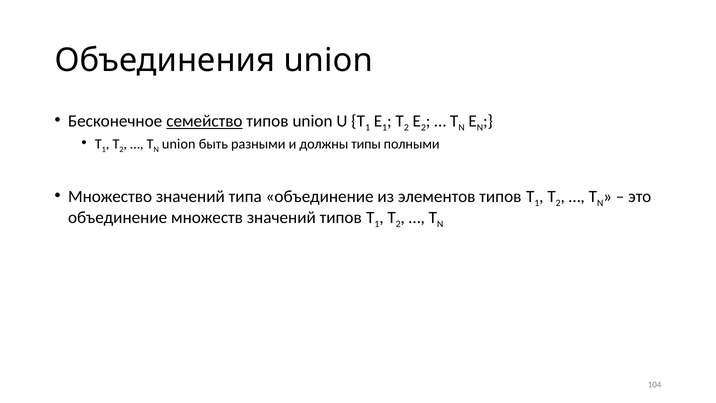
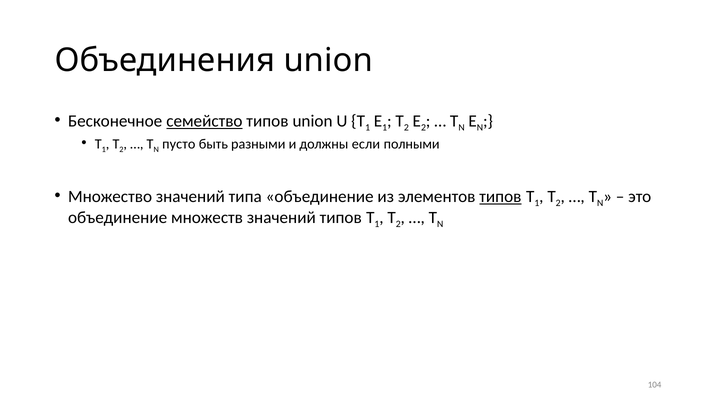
union at (179, 144): union -> пусто
типы: типы -> если
типов at (500, 196) underline: none -> present
